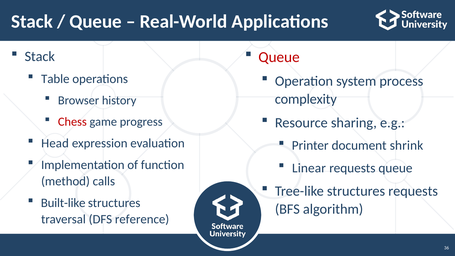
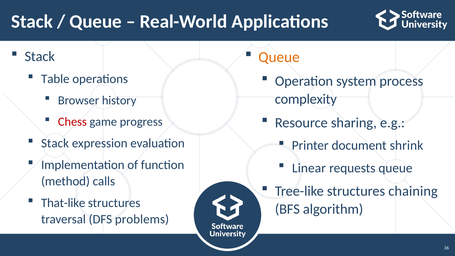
Queue at (279, 57) colour: red -> orange
Head at (55, 143): Head -> Stack
structures requests: requests -> chaining
Built-like: Built-like -> That-like
reference: reference -> problems
